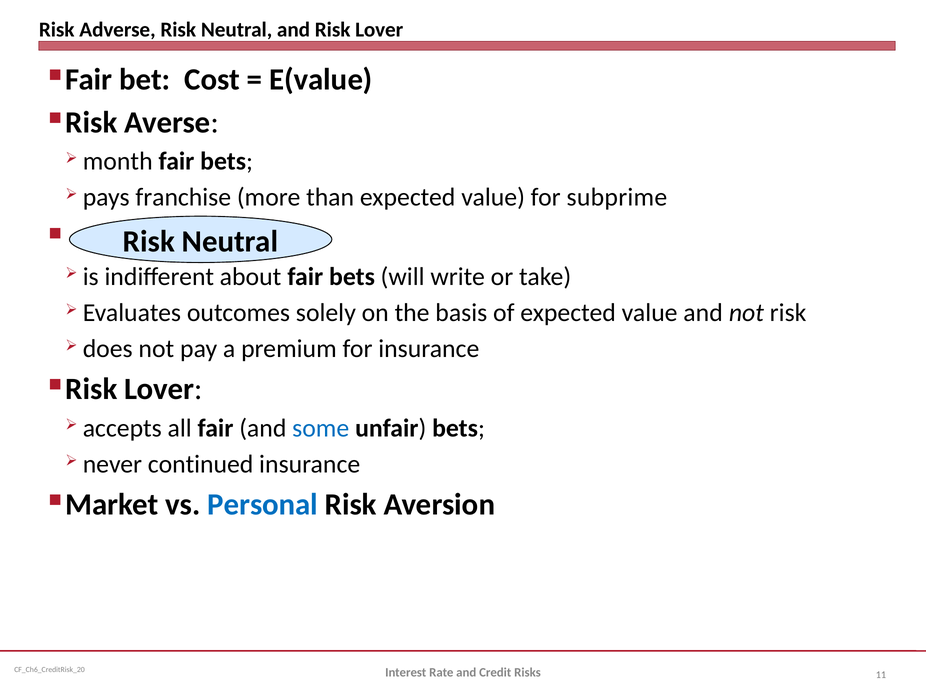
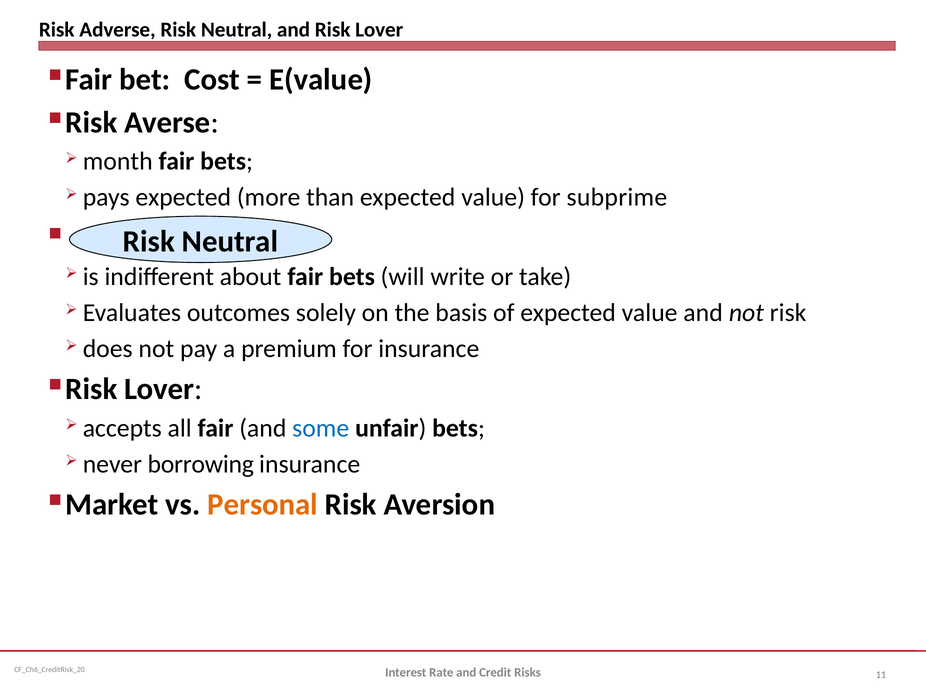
pays franchise: franchise -> expected
continued: continued -> borrowing
Personal colour: blue -> orange
